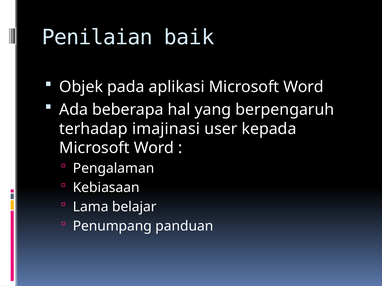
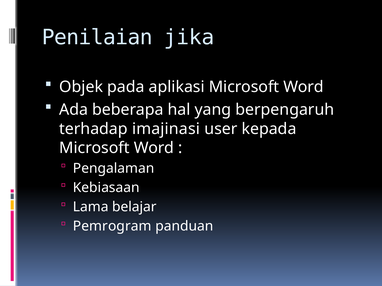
baik: baik -> jika
Penumpang: Penumpang -> Pemrogram
